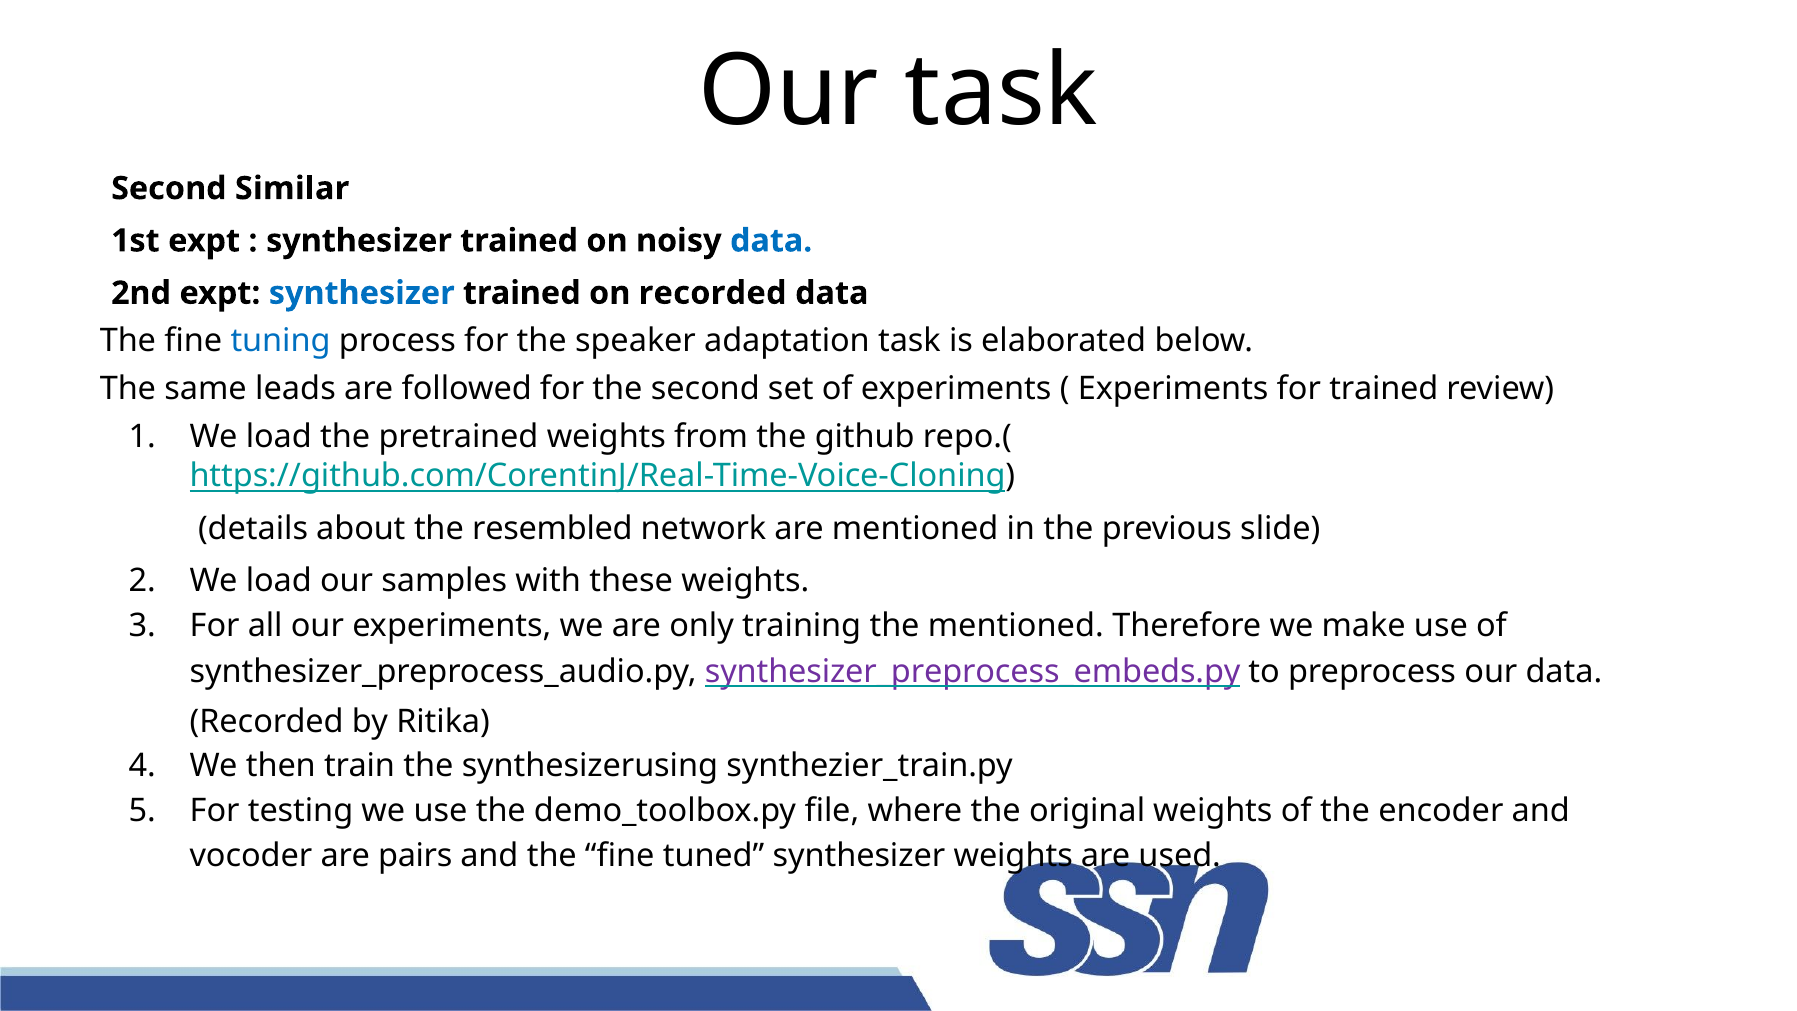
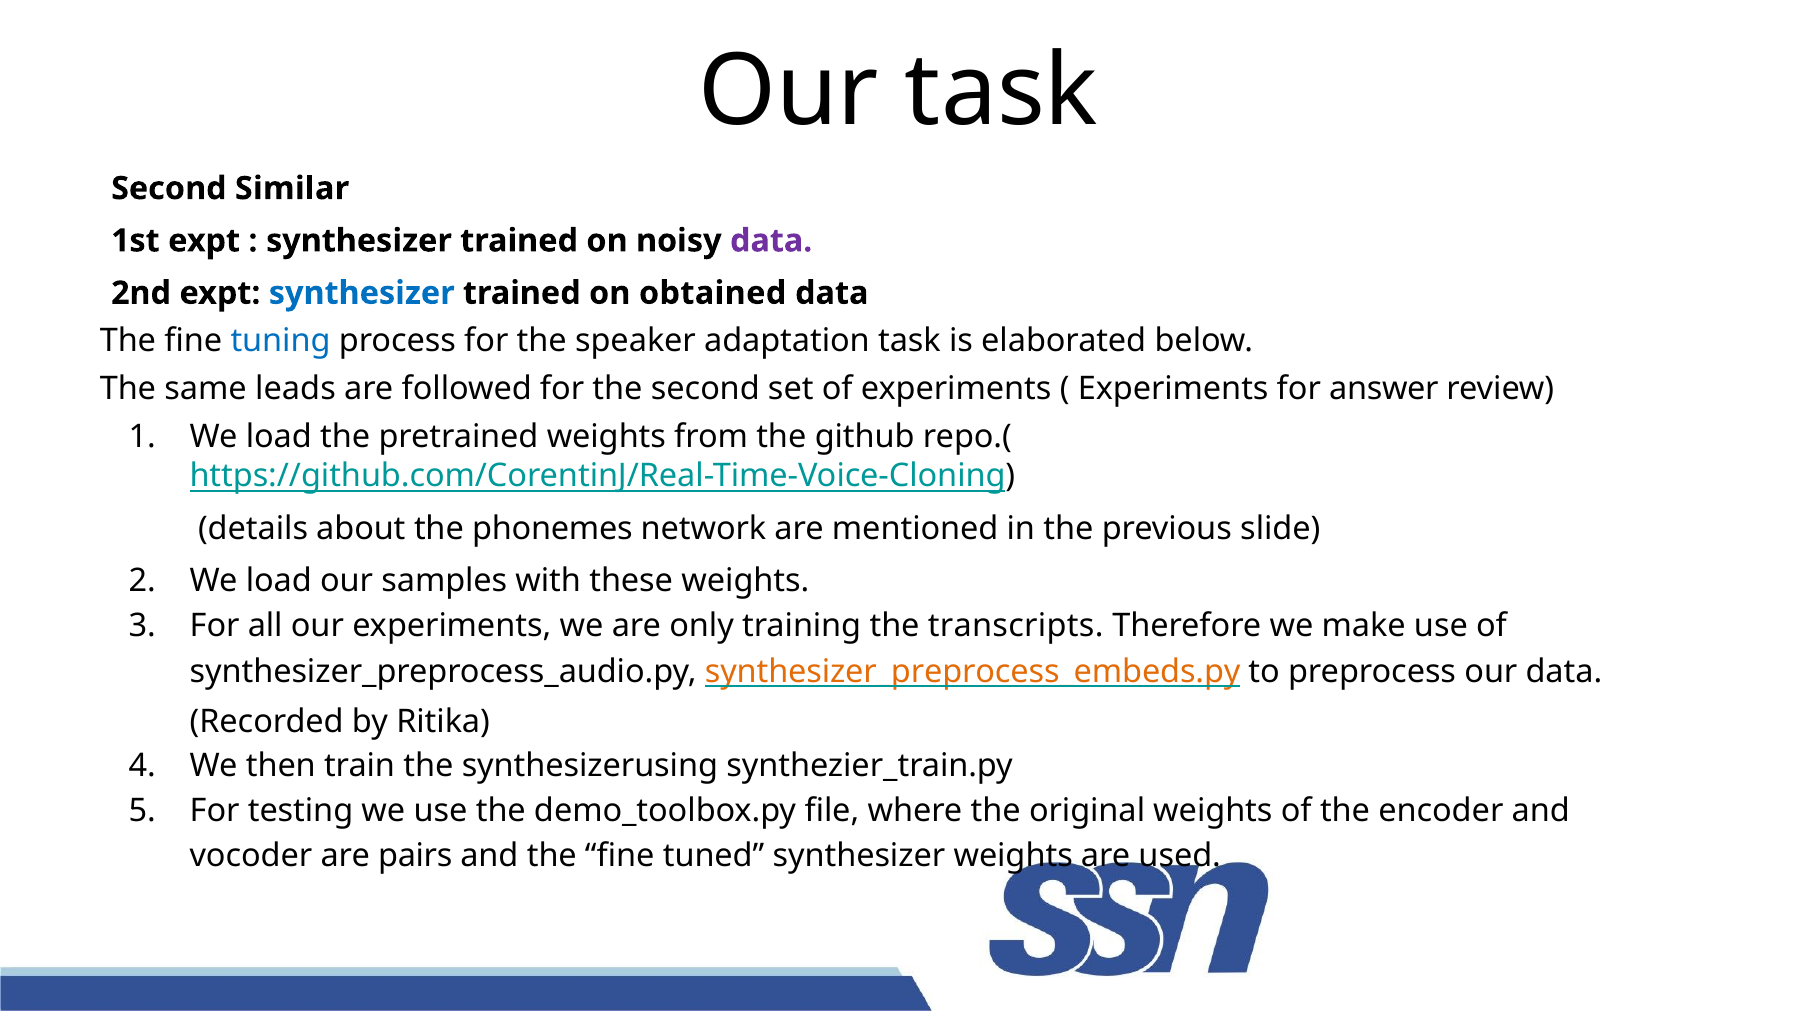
data at (771, 241) colour: blue -> purple
on recorded: recorded -> obtained
for trained: trained -> answer
resembled: resembled -> phonemes
the mentioned: mentioned -> transcripts
synthesizer_preprocess_embeds.py colour: purple -> orange
